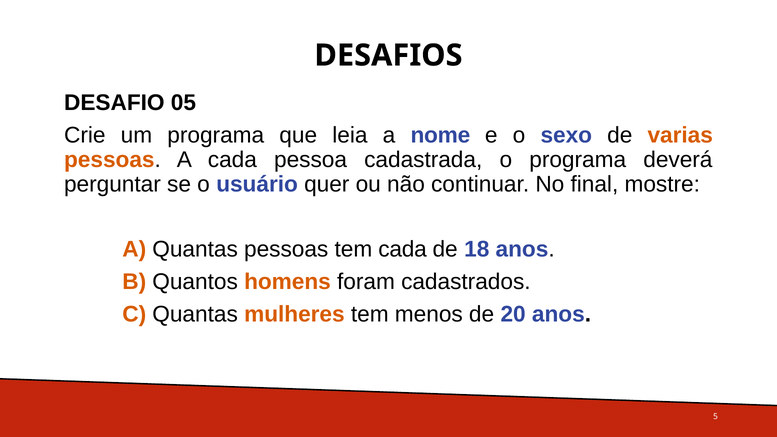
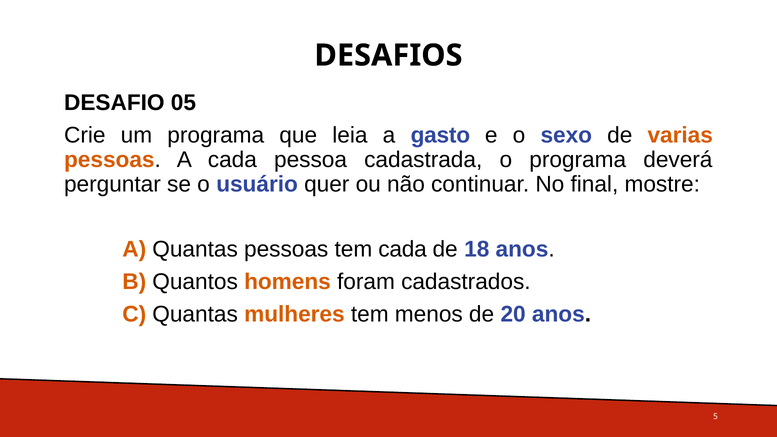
nome: nome -> gasto
